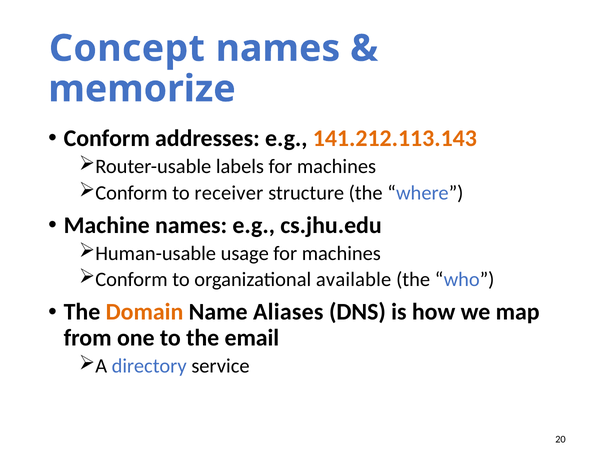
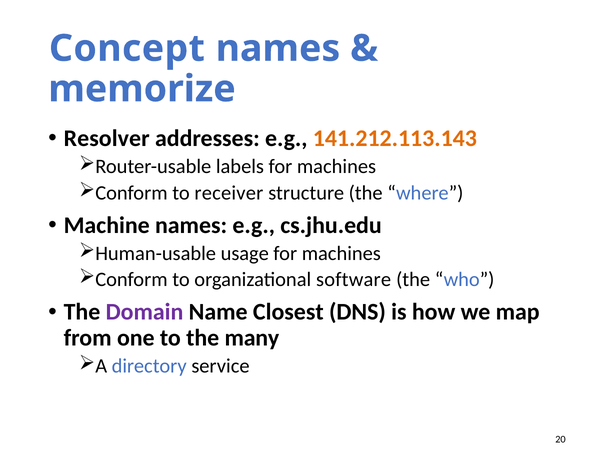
Conform at (107, 138): Conform -> Resolver
available: available -> software
Domain colour: orange -> purple
Aliases: Aliases -> Closest
email: email -> many
